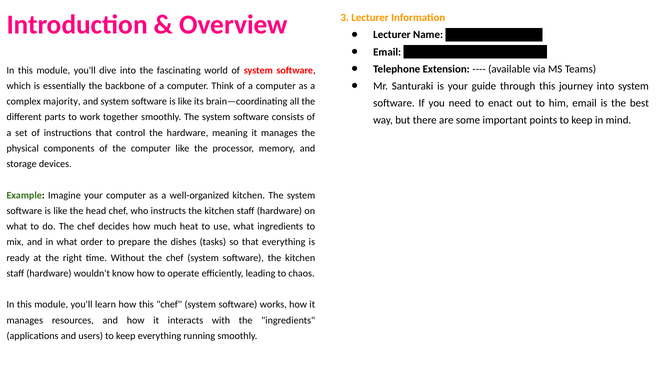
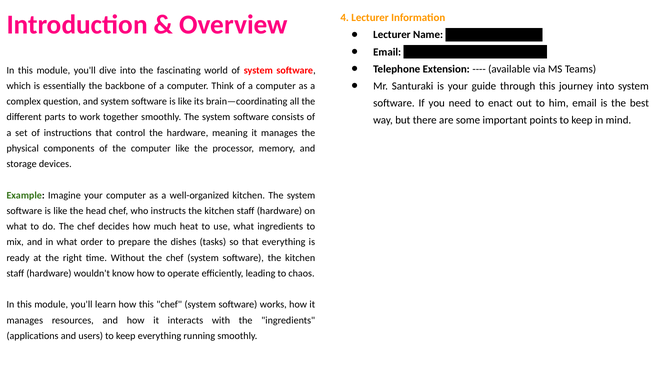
3: 3 -> 4
majority: majority -> question
